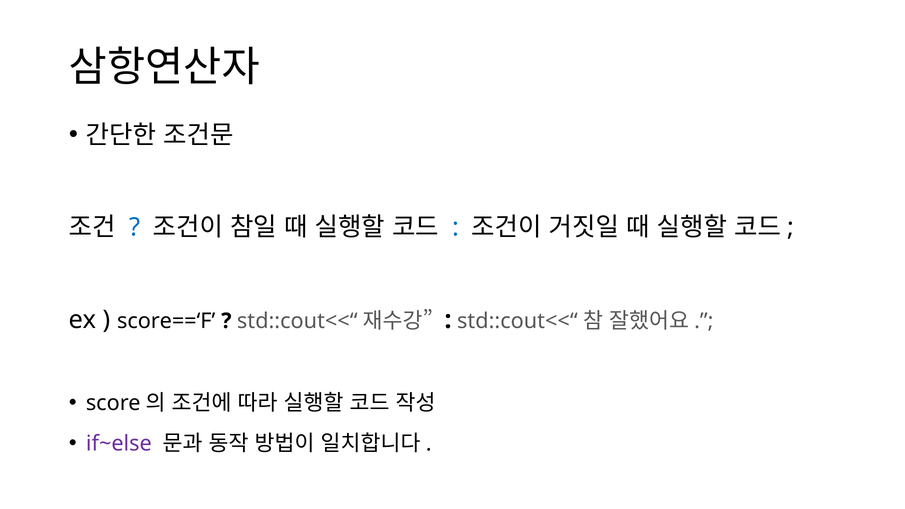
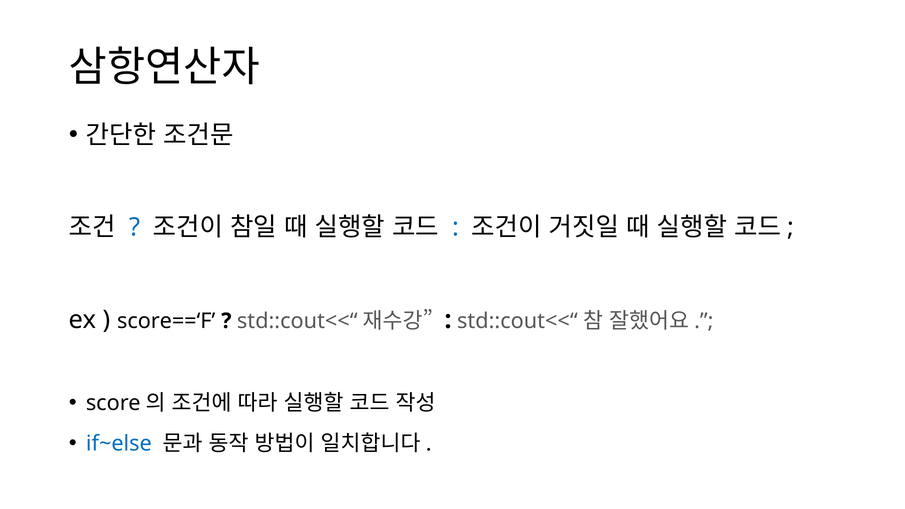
if~else colour: purple -> blue
